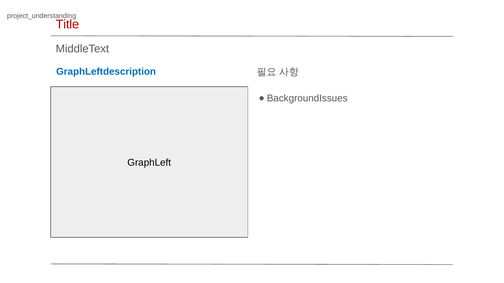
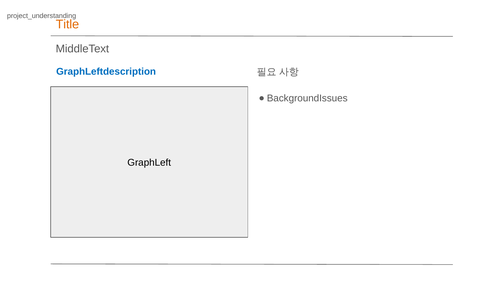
Title colour: red -> orange
